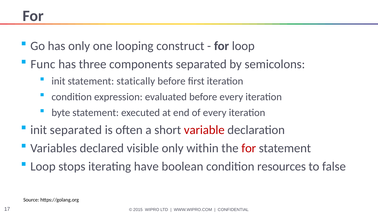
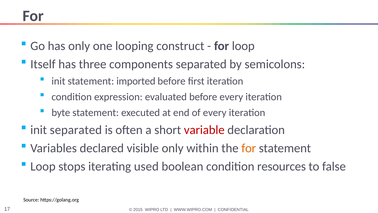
Func: Func -> Itself
statically: statically -> imported
for at (249, 148) colour: red -> orange
have: have -> used
